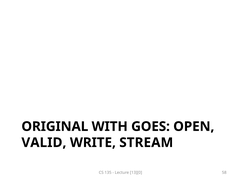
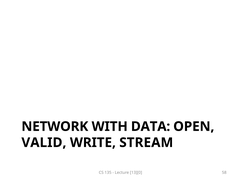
ORIGINAL: ORIGINAL -> NETWORK
GOES: GOES -> DATA
